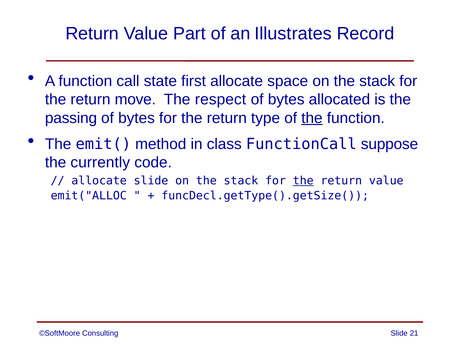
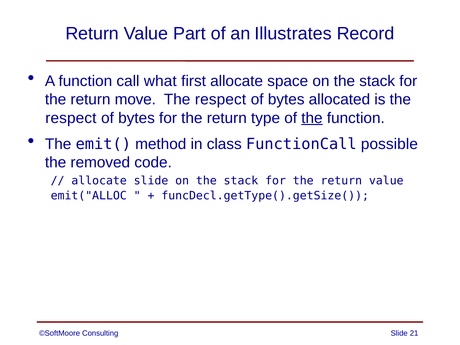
state: state -> what
passing at (71, 118): passing -> respect
suppose: suppose -> possible
currently: currently -> removed
the at (303, 181) underline: present -> none
